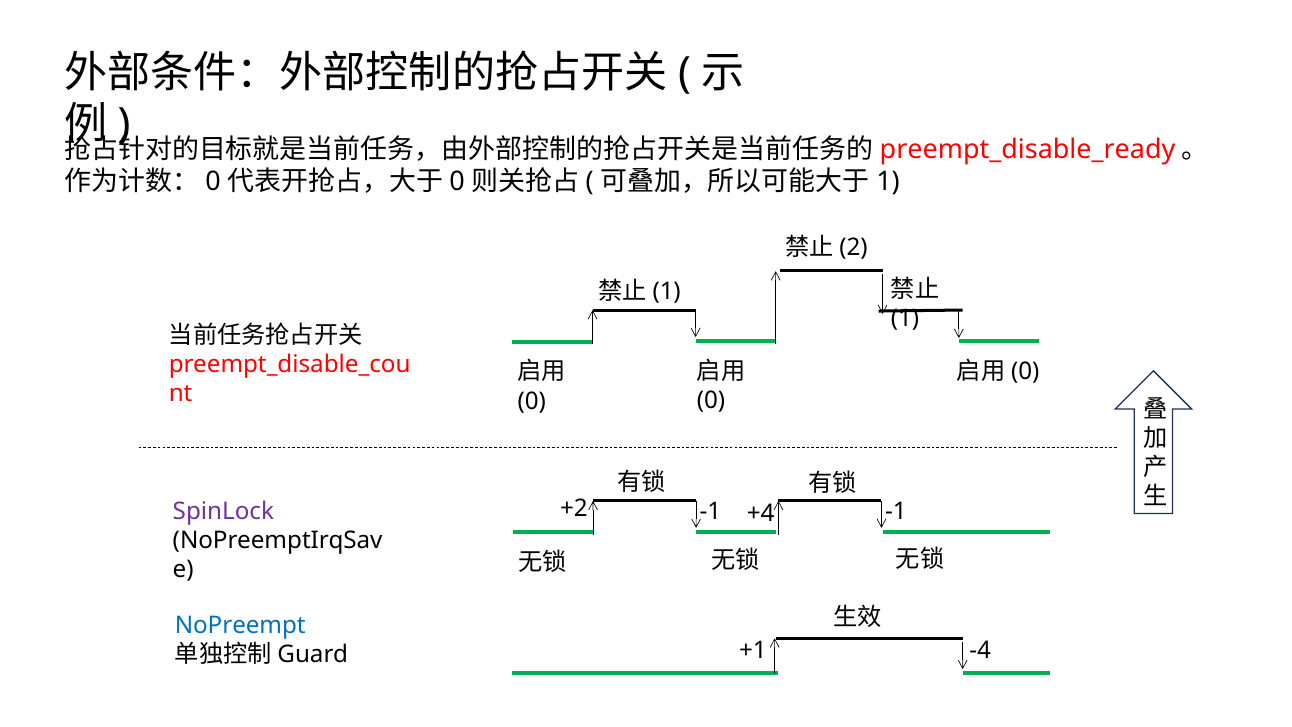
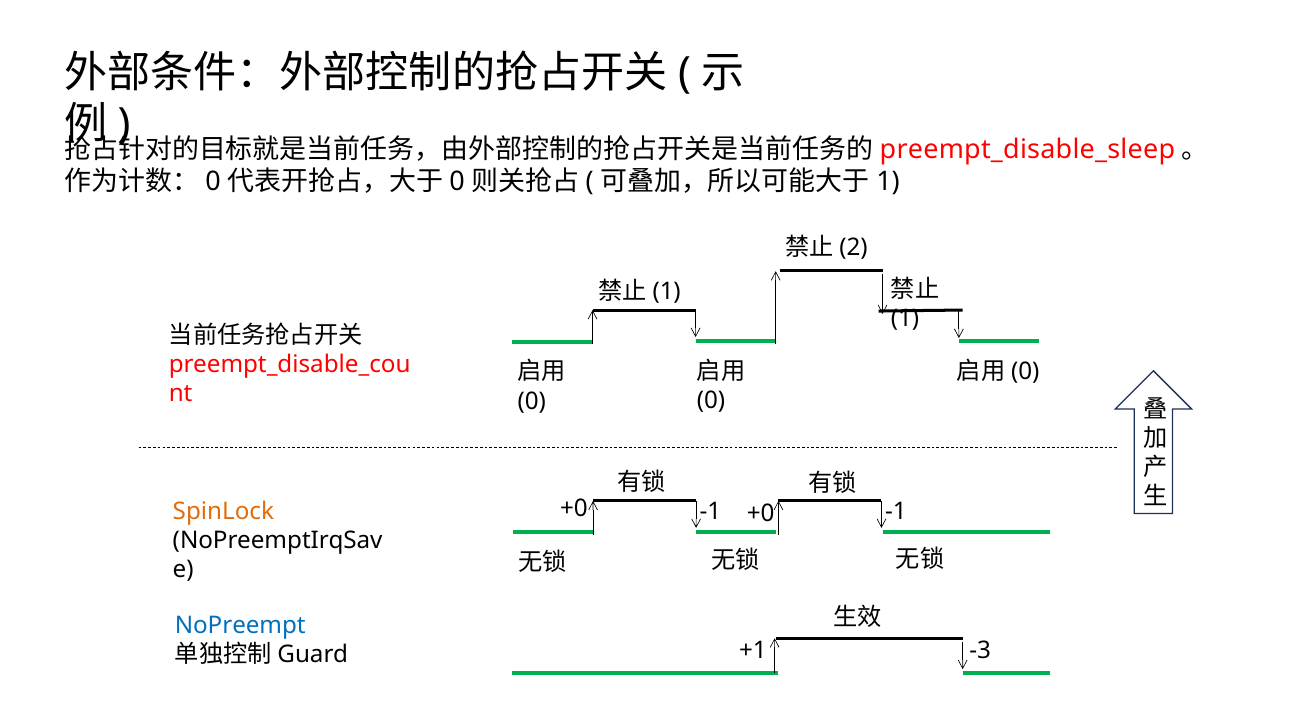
preempt_disable_ready: preempt_disable_ready -> preempt_disable_sleep
+2 at (574, 508): +2 -> +0
SpinLock colour: purple -> orange
+4 at (761, 513): +4 -> +0
-4: -4 -> -3
